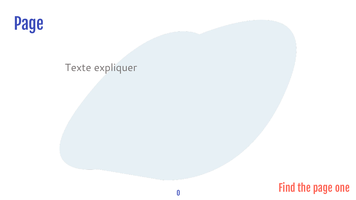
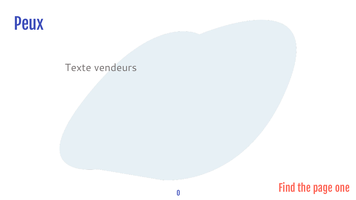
Page at (29, 25): Page -> Peux
expliquer: expliquer -> vendeurs
